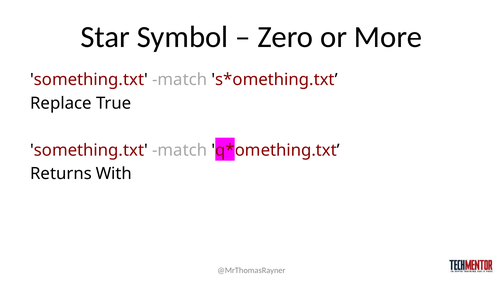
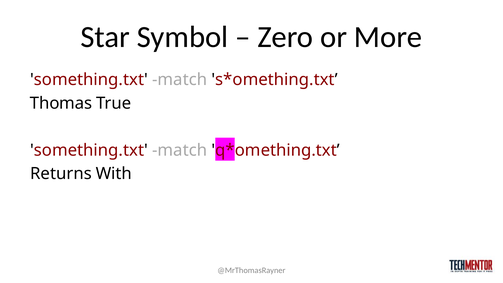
Replace: Replace -> Thomas
